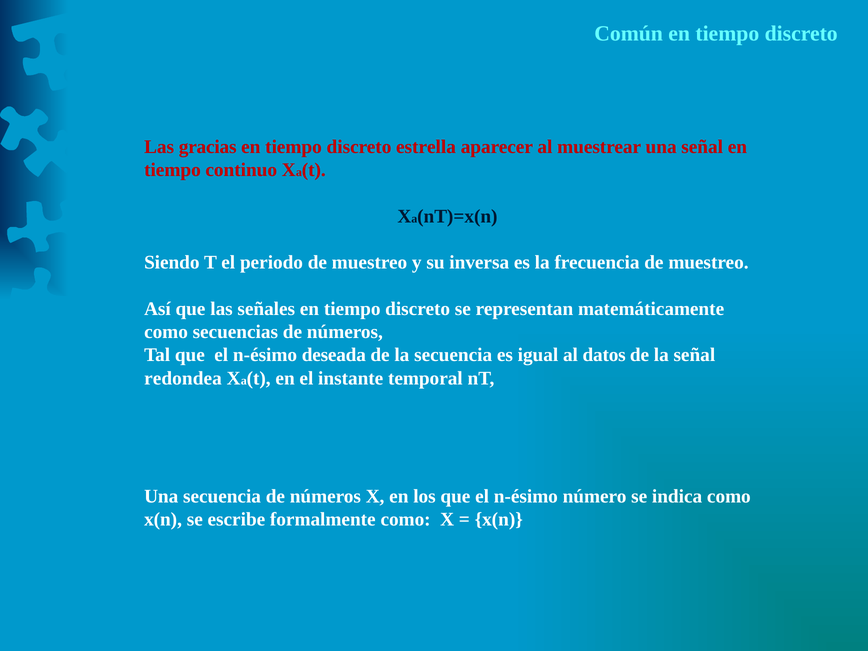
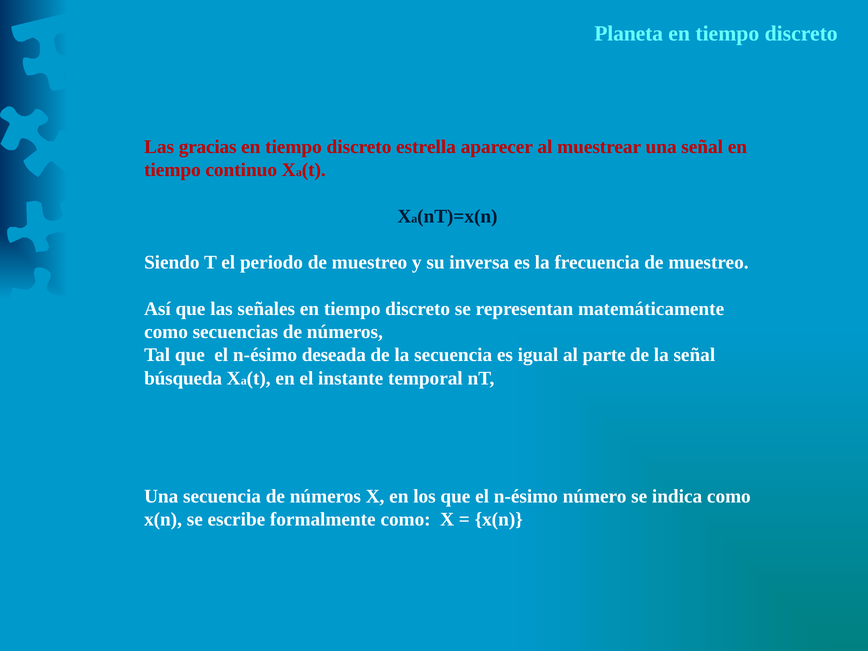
Común: Común -> Planeta
datos: datos -> parte
redondea: redondea -> búsqueda
